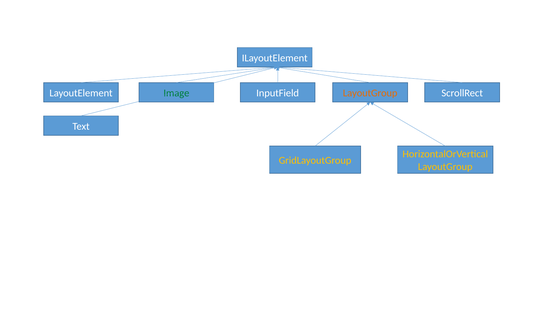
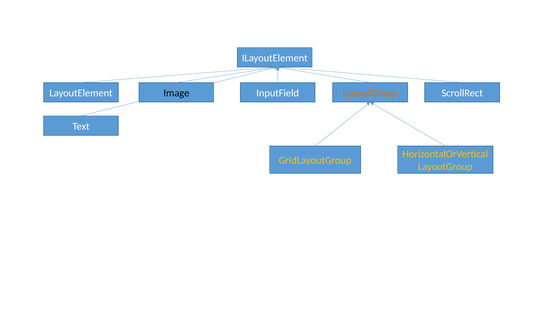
Image colour: green -> black
